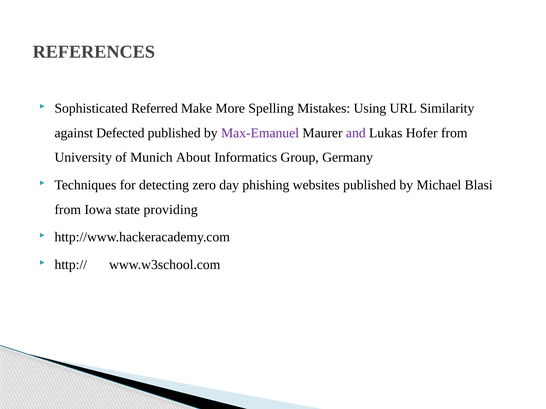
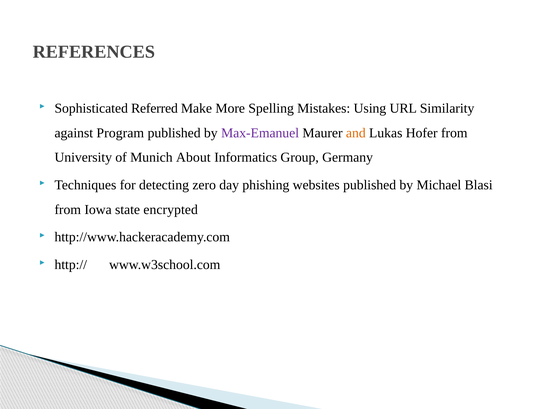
Defected: Defected -> Program
and colour: purple -> orange
providing: providing -> encrypted
